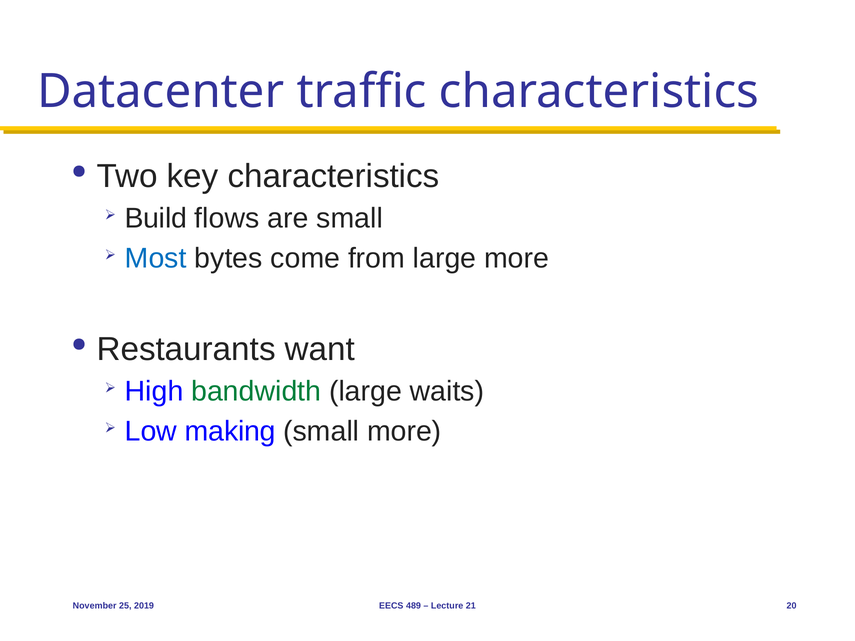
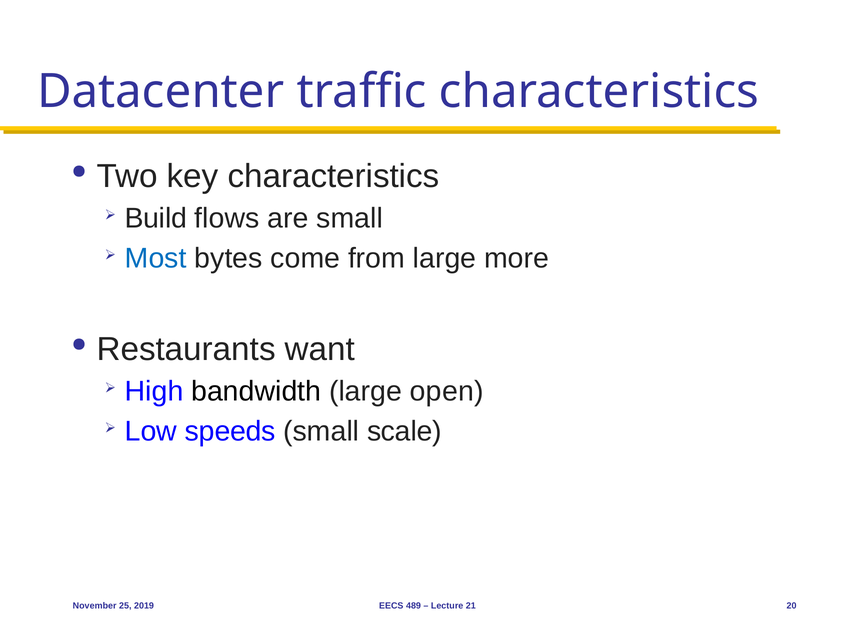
bandwidth colour: green -> black
waits: waits -> open
making: making -> speeds
small more: more -> scale
